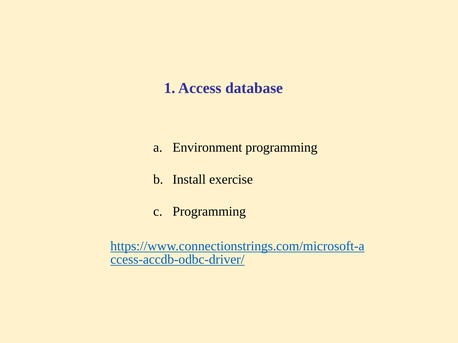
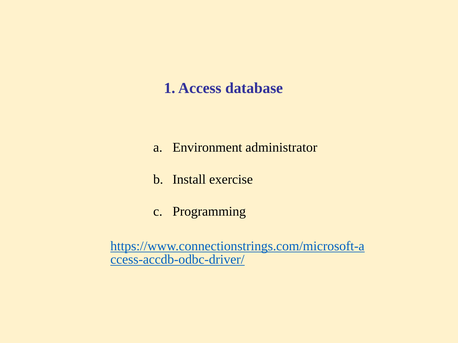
Environment programming: programming -> administrator
